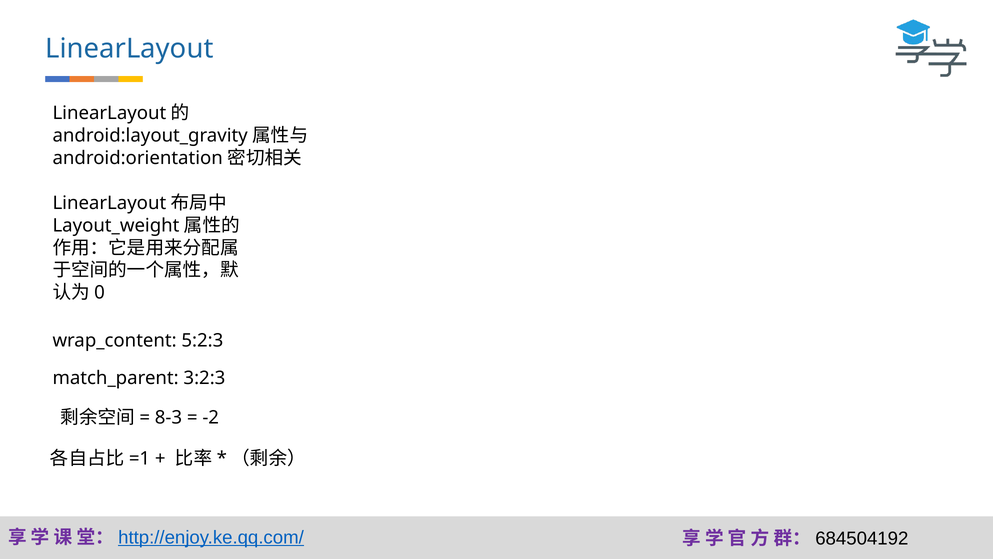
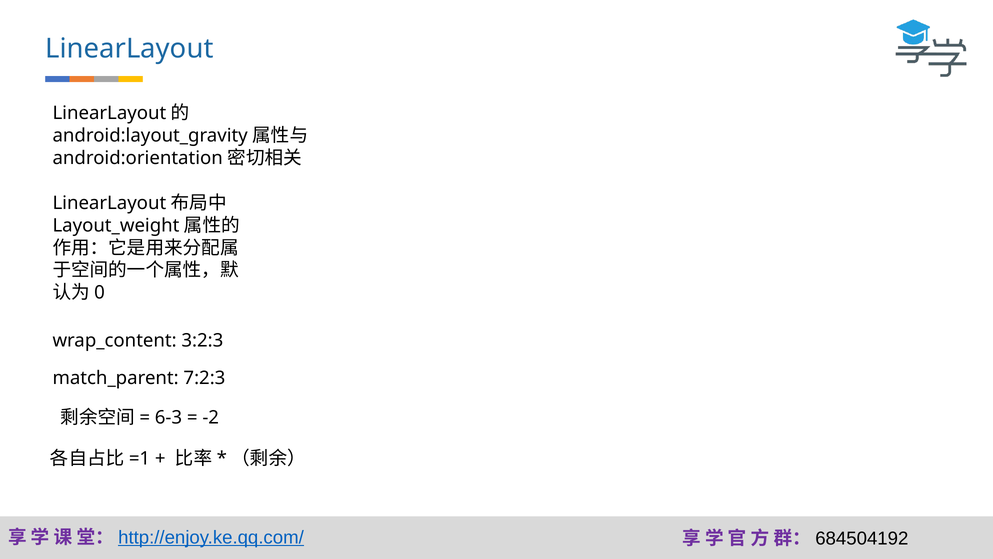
5:2:3: 5:2:3 -> 3:2:3
3:2:3: 3:2:3 -> 7:2:3
8-3: 8-3 -> 6-3
